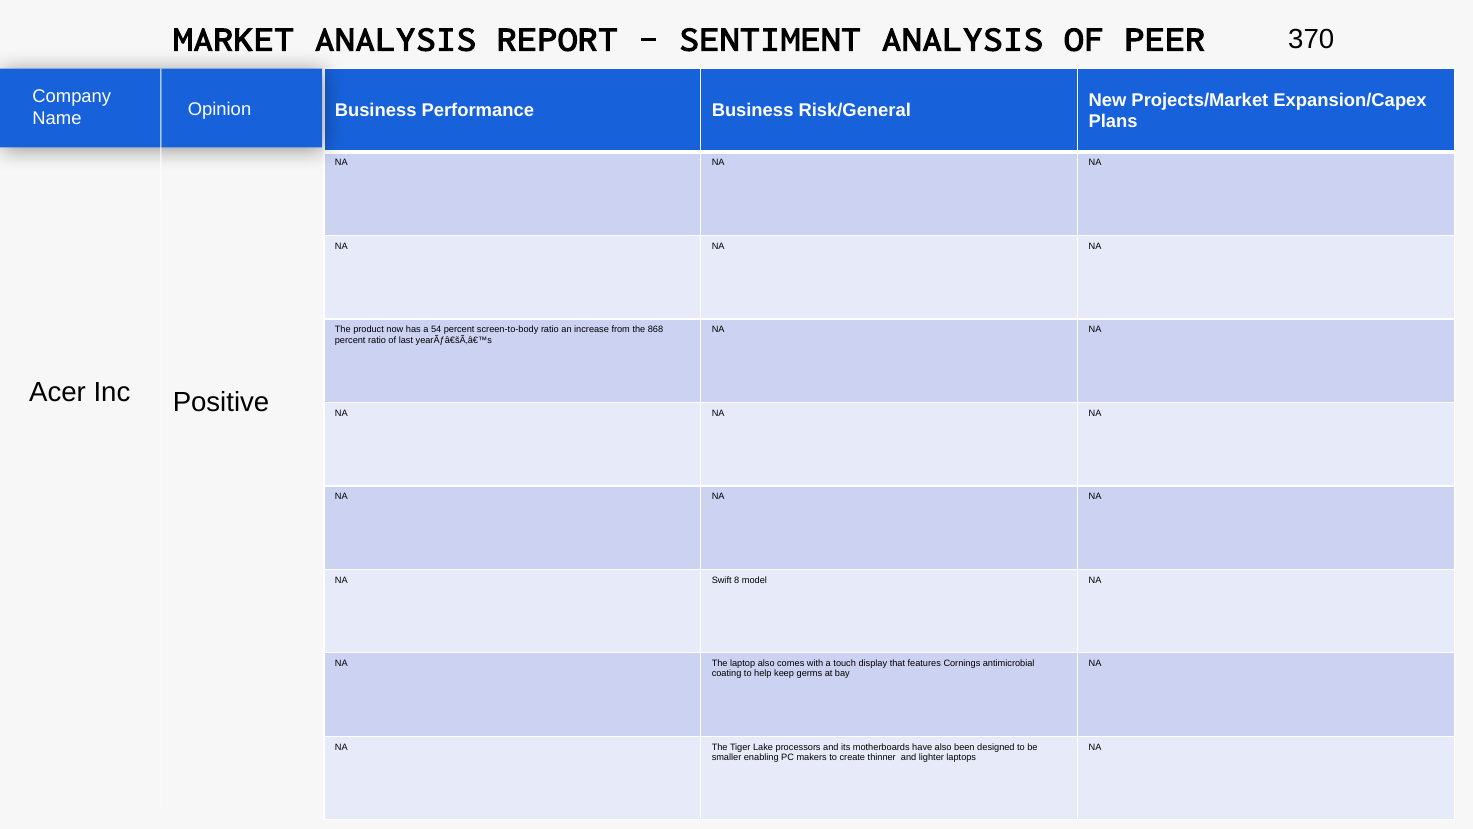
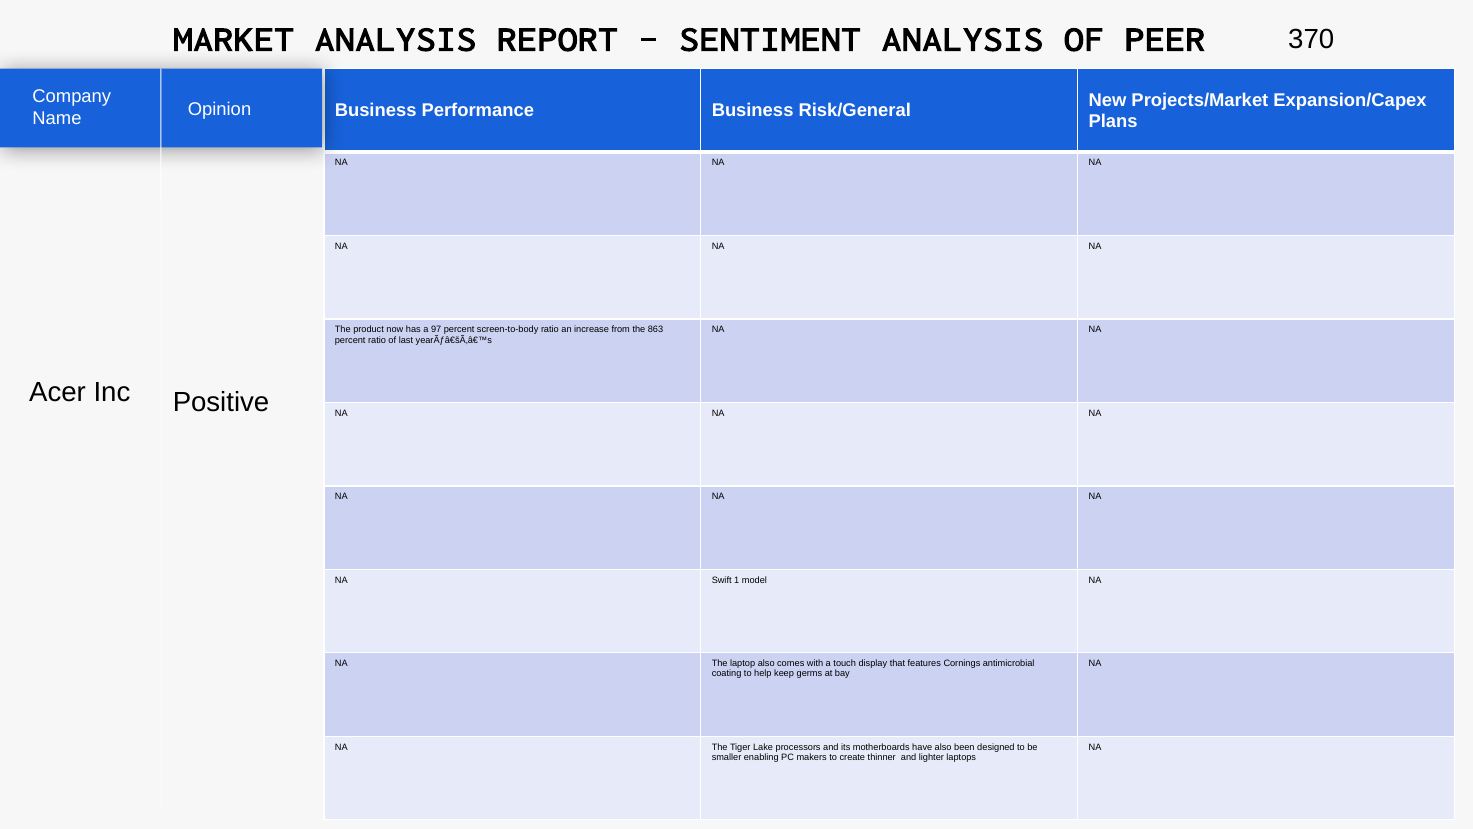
54: 54 -> 97
868: 868 -> 863
8: 8 -> 1
